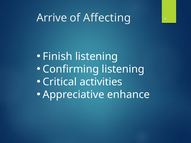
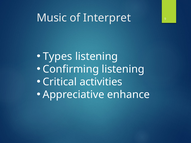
Arrive: Arrive -> Music
Affecting: Affecting -> Interpret
Finish: Finish -> Types
